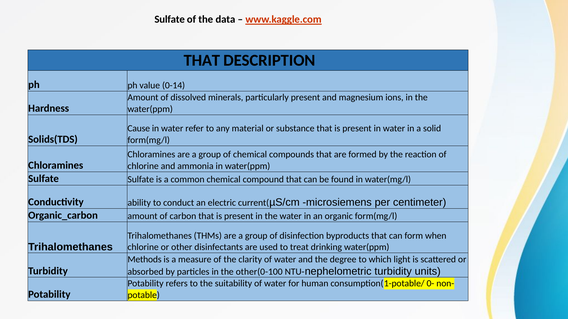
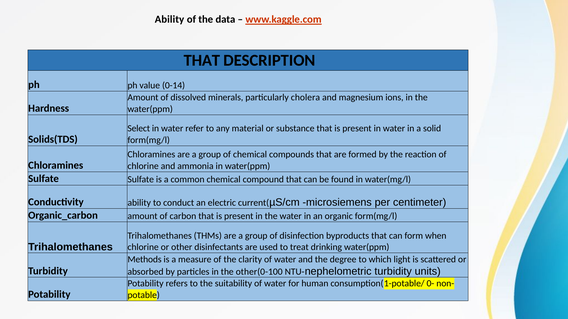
Sulfate at (170, 19): Sulfate -> Ability
particularly present: present -> cholera
Cause: Cause -> Select
